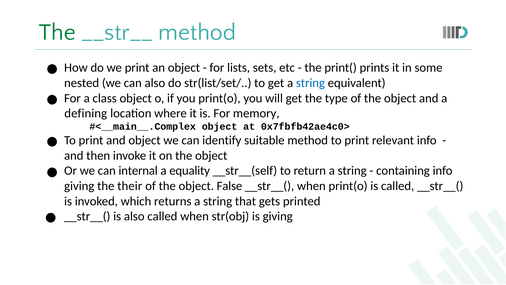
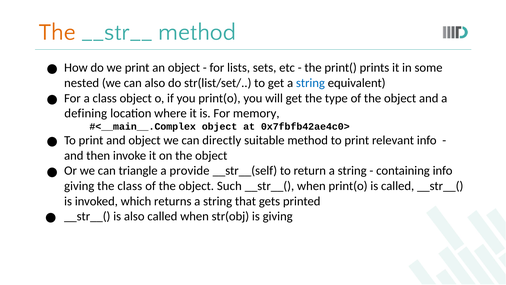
The at (57, 32) colour: green -> orange
identify: identify -> directly
internal: internal -> triangle
equality: equality -> provide
the their: their -> class
False: False -> Such
